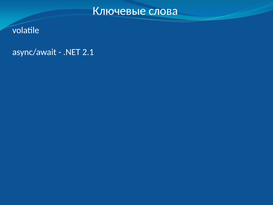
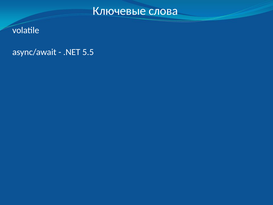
2.1: 2.1 -> 5.5
